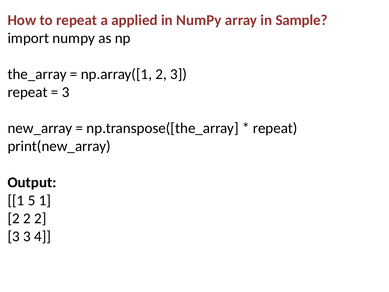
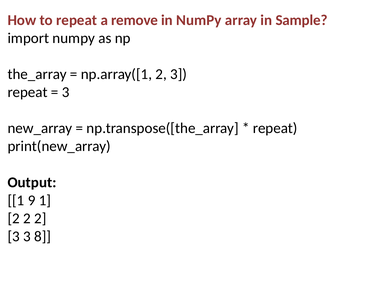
applied: applied -> remove
5: 5 -> 9
4: 4 -> 8
